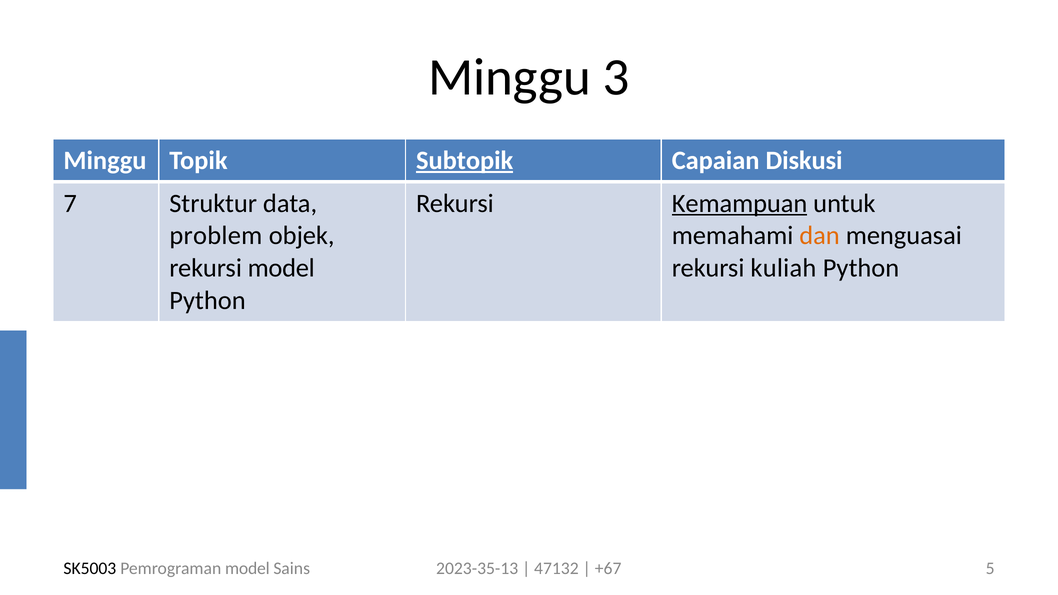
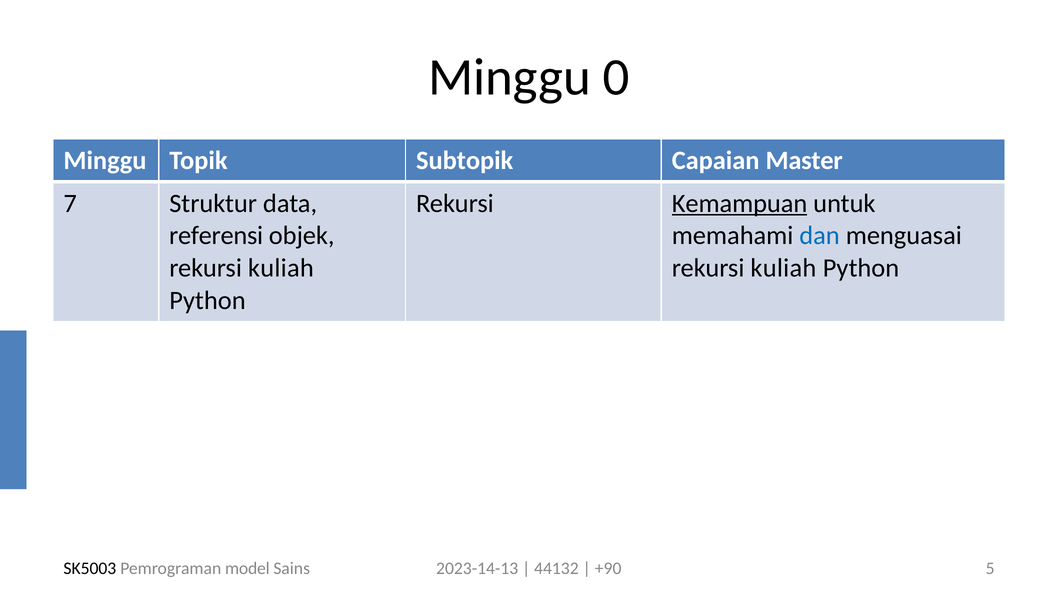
3: 3 -> 0
Subtopik underline: present -> none
Diskusi: Diskusi -> Master
problem: problem -> referensi
dan colour: orange -> blue
model at (281, 268): model -> kuliah
2023-35-13: 2023-35-13 -> 2023-14-13
47132: 47132 -> 44132
+67: +67 -> +90
